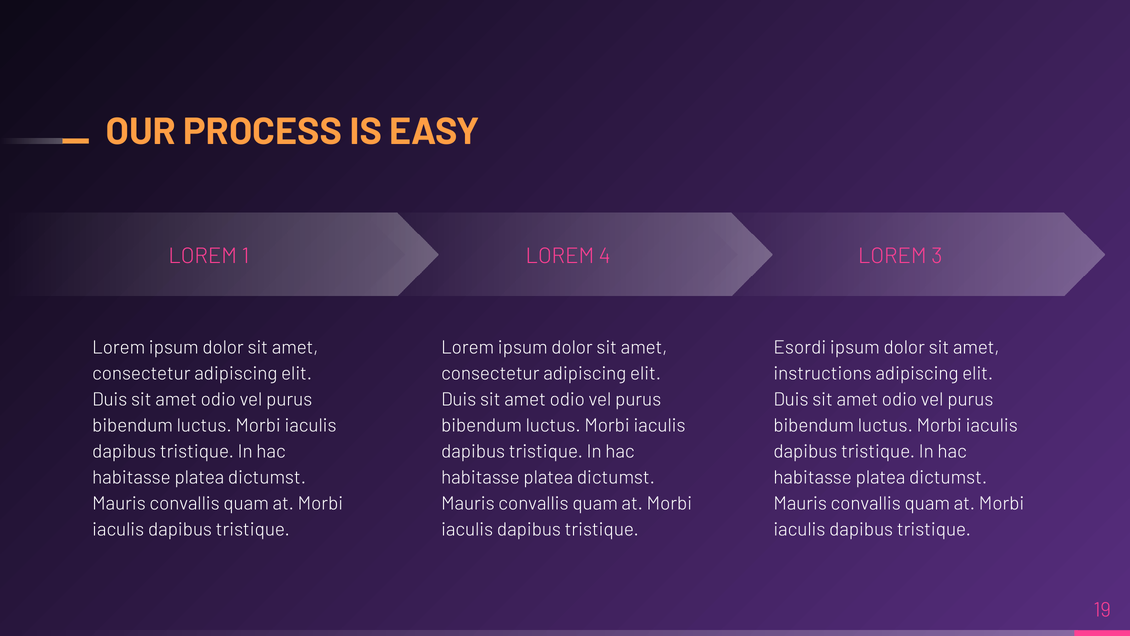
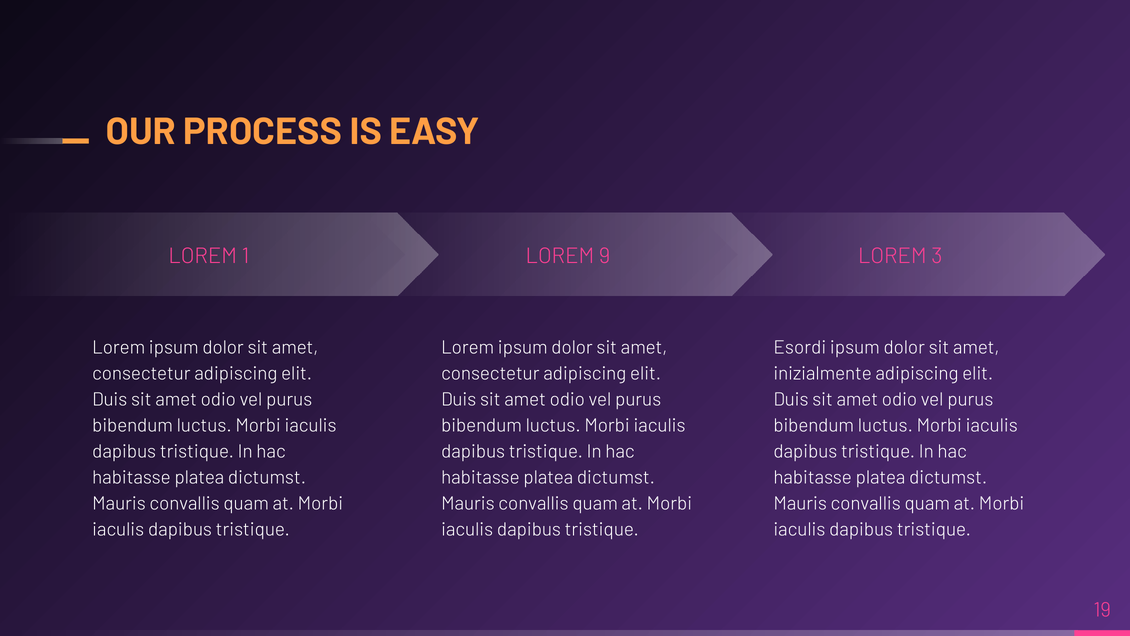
4: 4 -> 9
instructions: instructions -> inizialmente
